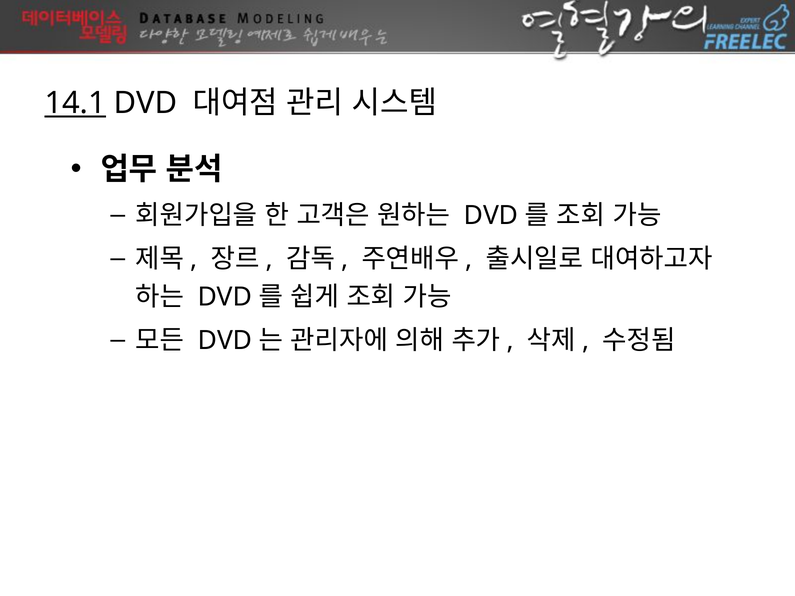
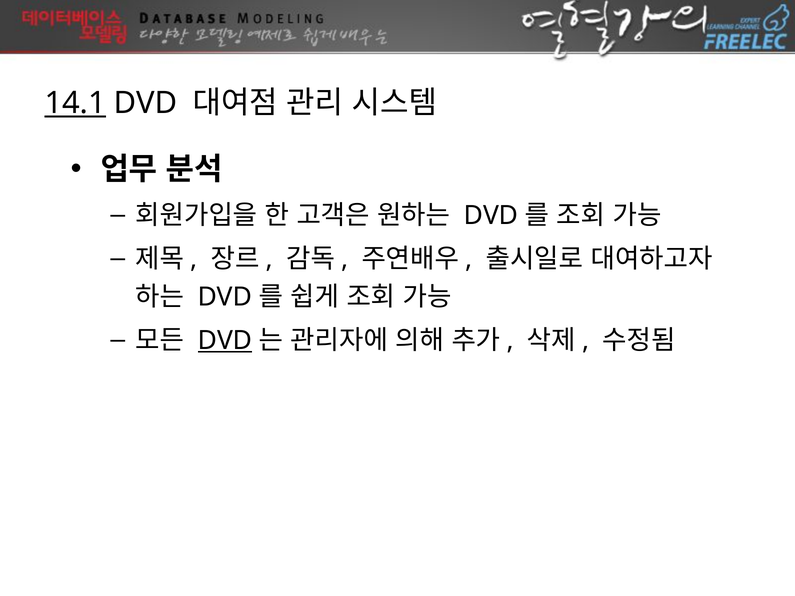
DVD at (225, 341) underline: none -> present
